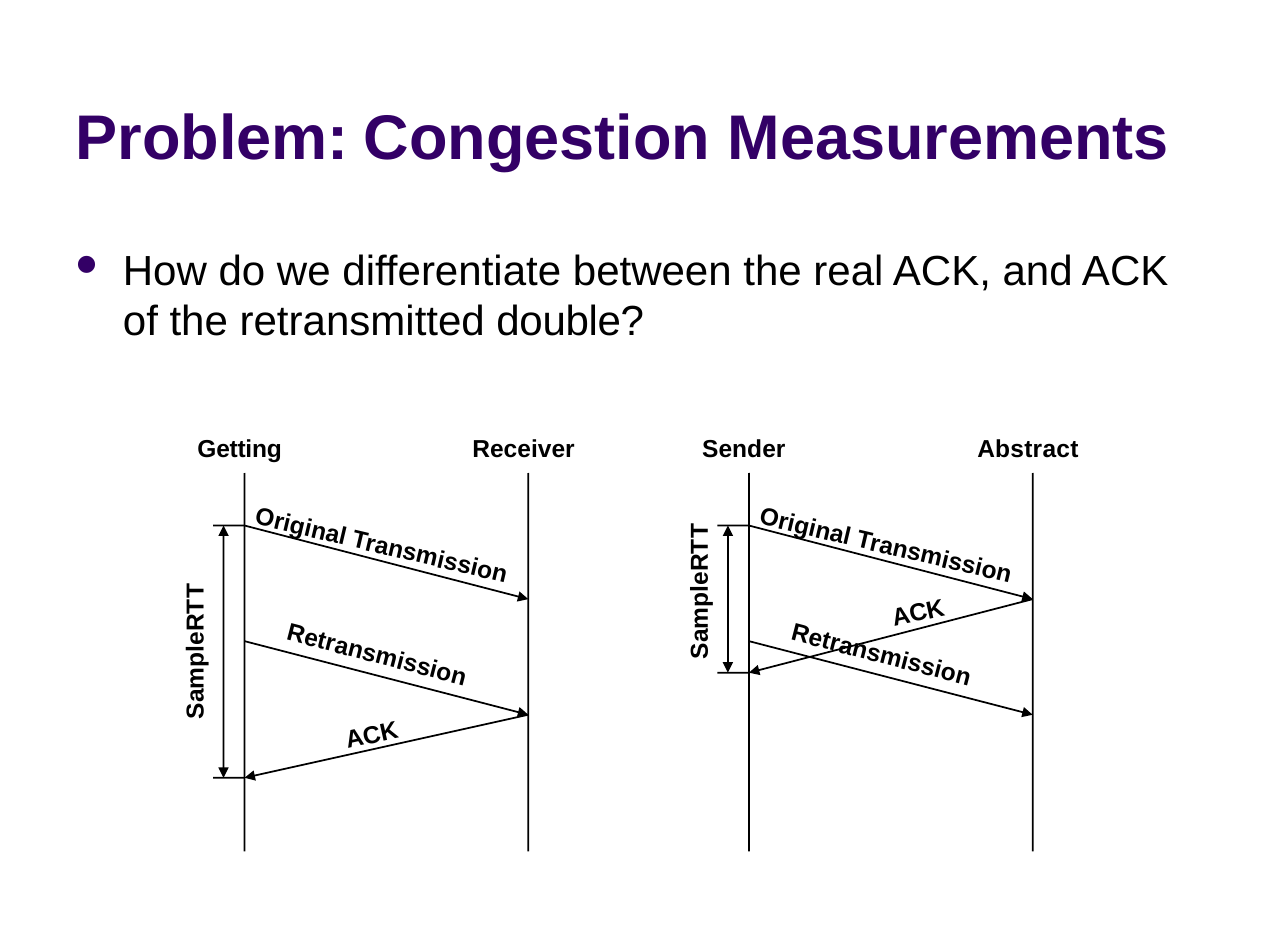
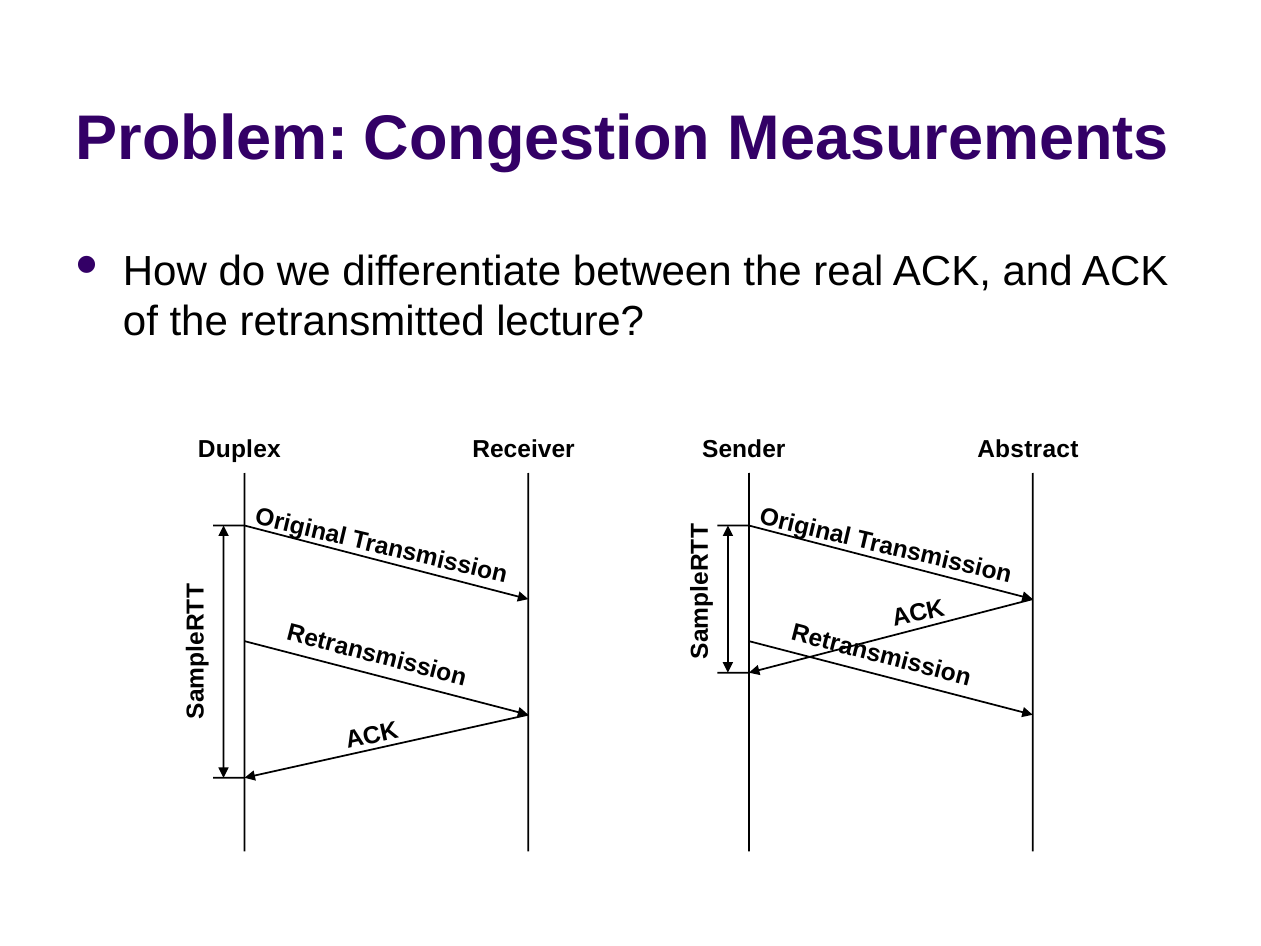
double: double -> lecture
Getting: Getting -> Duplex
